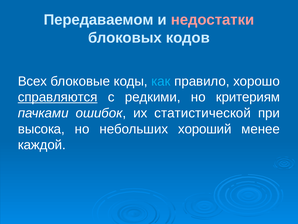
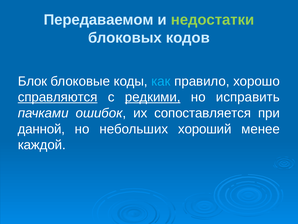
недостатки colour: pink -> light green
Всех: Всех -> Блок
редкими underline: none -> present
критериям: критериям -> исправить
статистической: статистической -> сопоставляется
высока: высока -> данной
